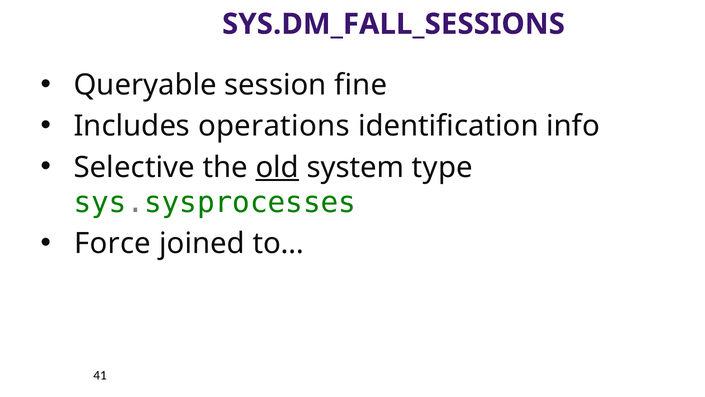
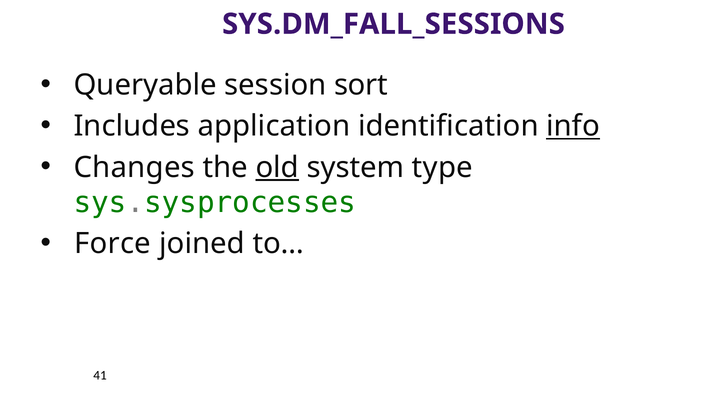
fine: fine -> sort
operations: operations -> application
info underline: none -> present
Selective: Selective -> Changes
